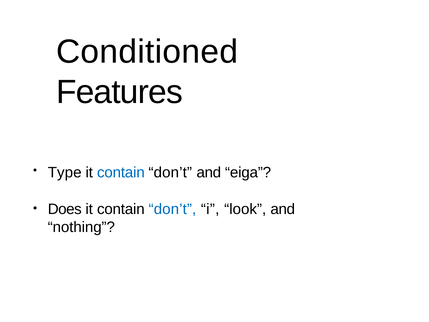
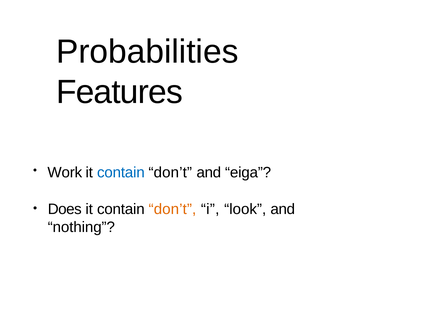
Conditioned: Conditioned -> Probabilities
Type: Type -> Work
don’t at (172, 209) colour: blue -> orange
